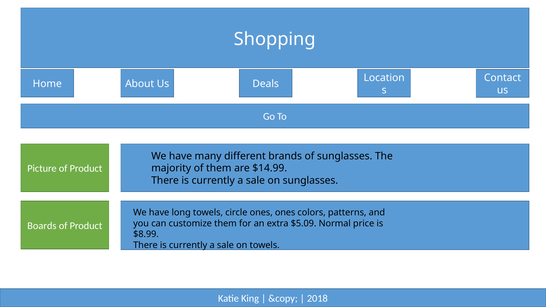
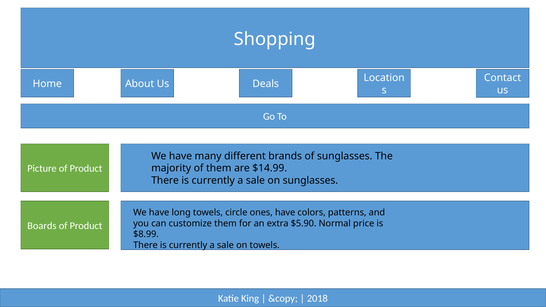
ones ones: ones -> have
$5.09: $5.09 -> $5.90
